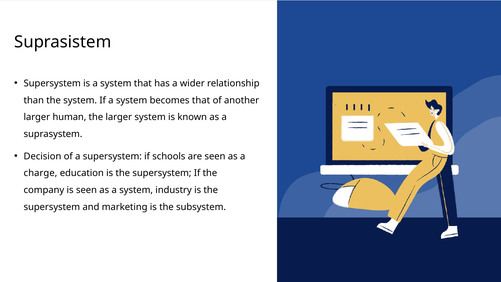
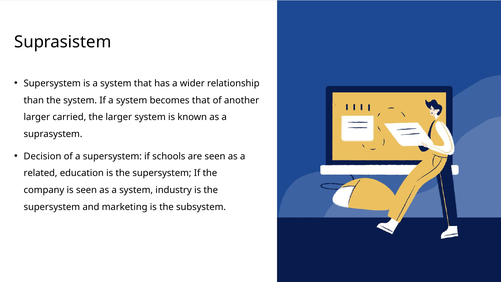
human: human -> carried
charge: charge -> related
